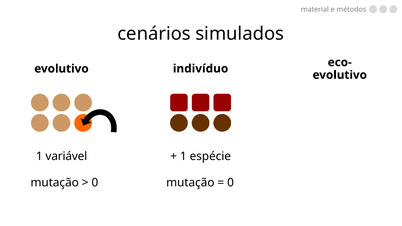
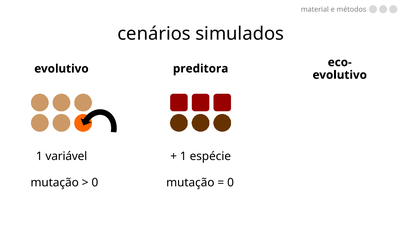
indivíduo: indivíduo -> preditora
